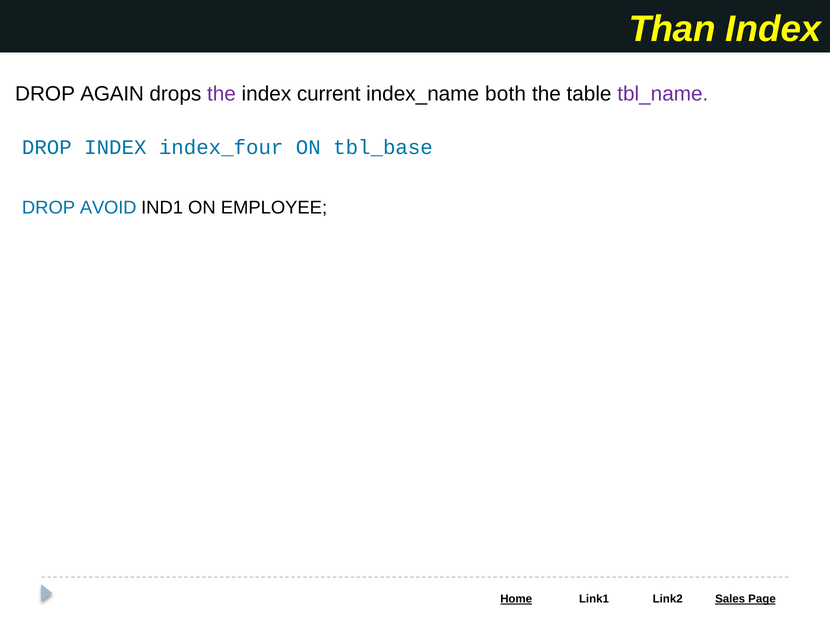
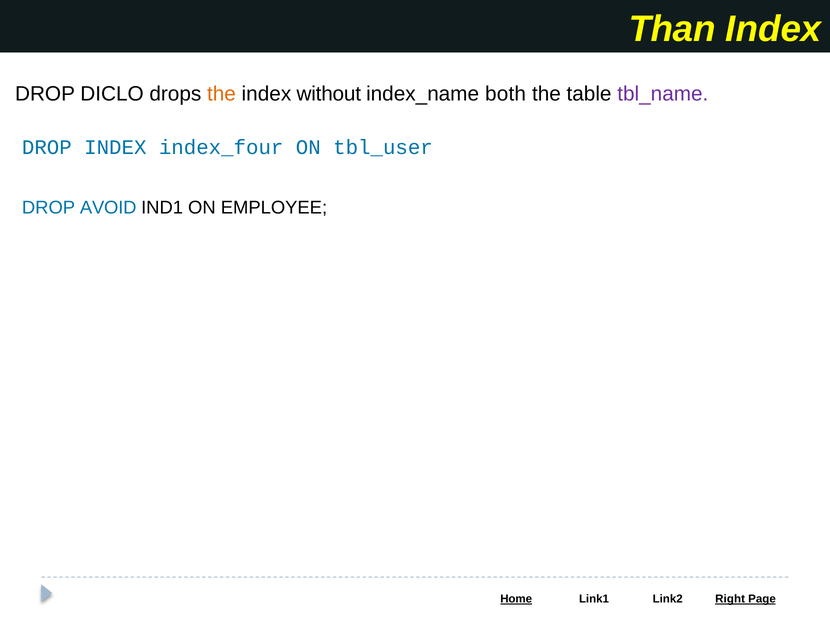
AGAIN: AGAIN -> DICLO
the at (221, 94) colour: purple -> orange
current: current -> without
tbl_base: tbl_base -> tbl_user
Sales: Sales -> Right
